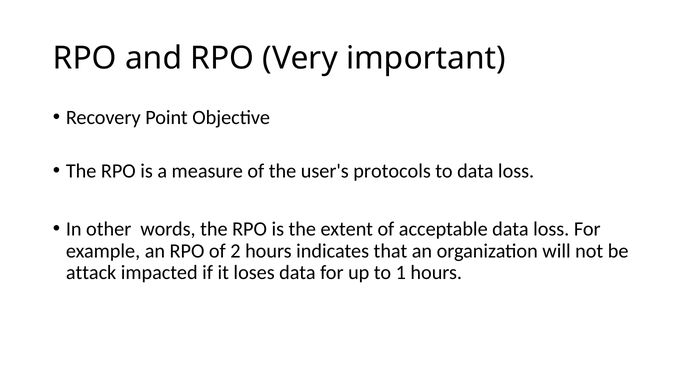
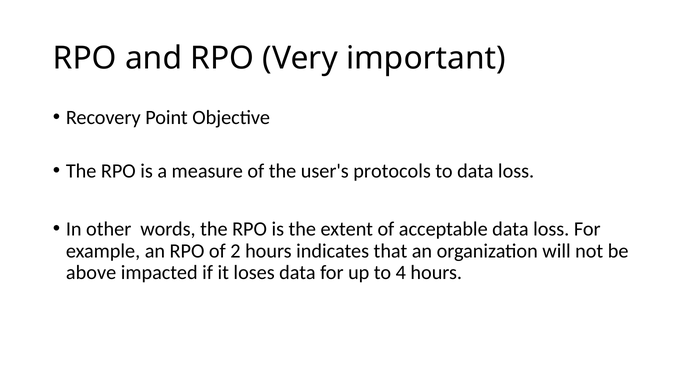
attack: attack -> above
1: 1 -> 4
